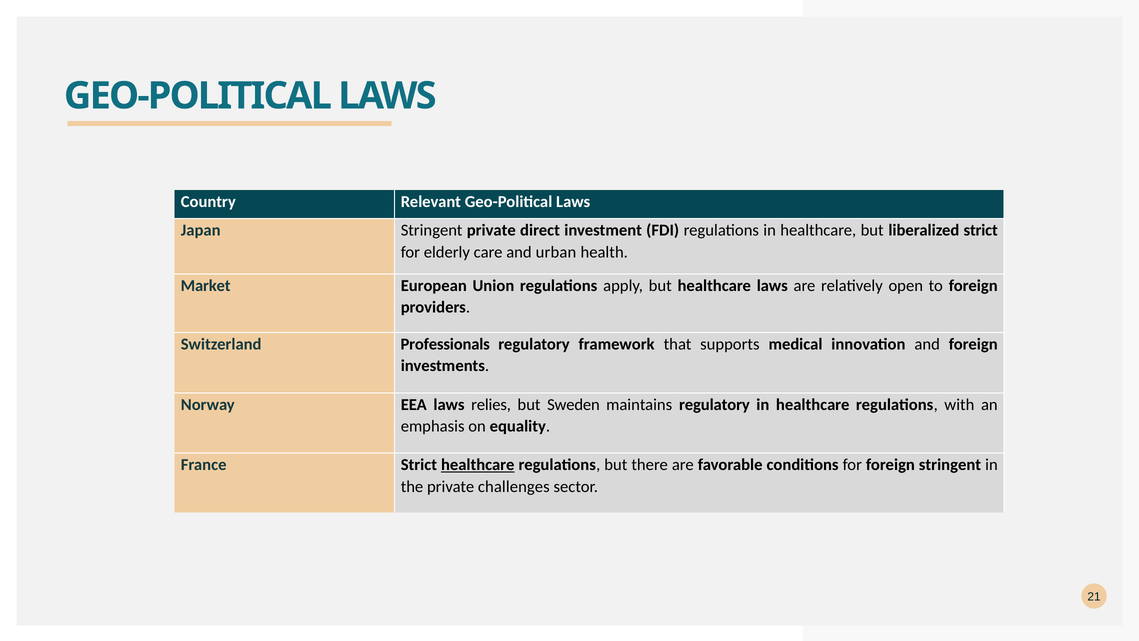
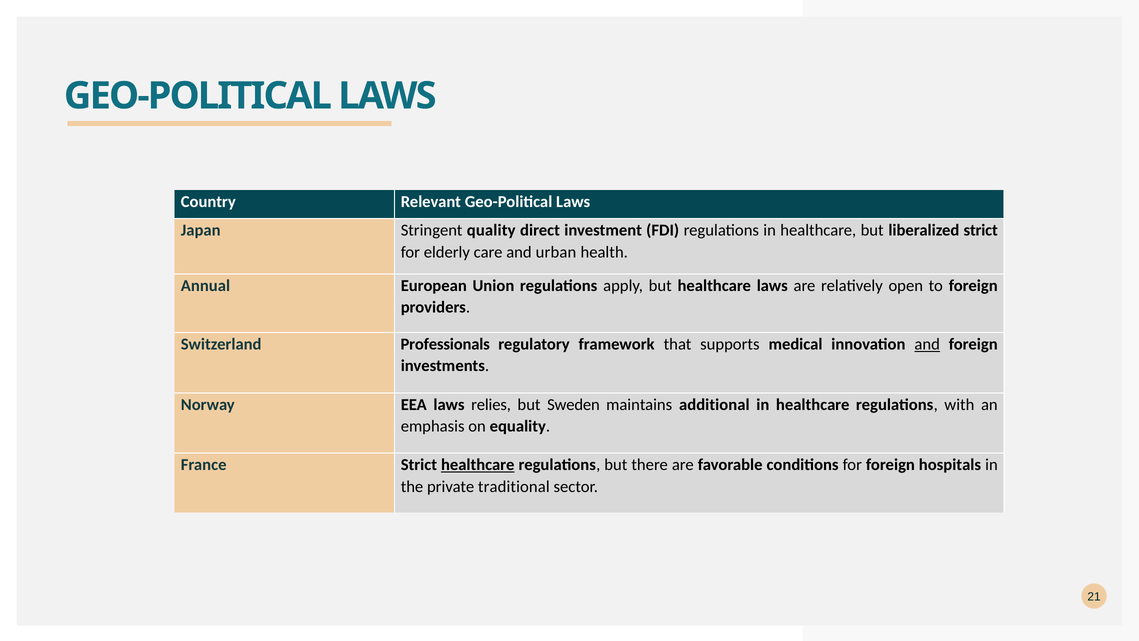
Stringent private: private -> quality
Market: Market -> Annual
and at (927, 344) underline: none -> present
maintains regulatory: regulatory -> additional
foreign stringent: stringent -> hospitals
challenges: challenges -> traditional
